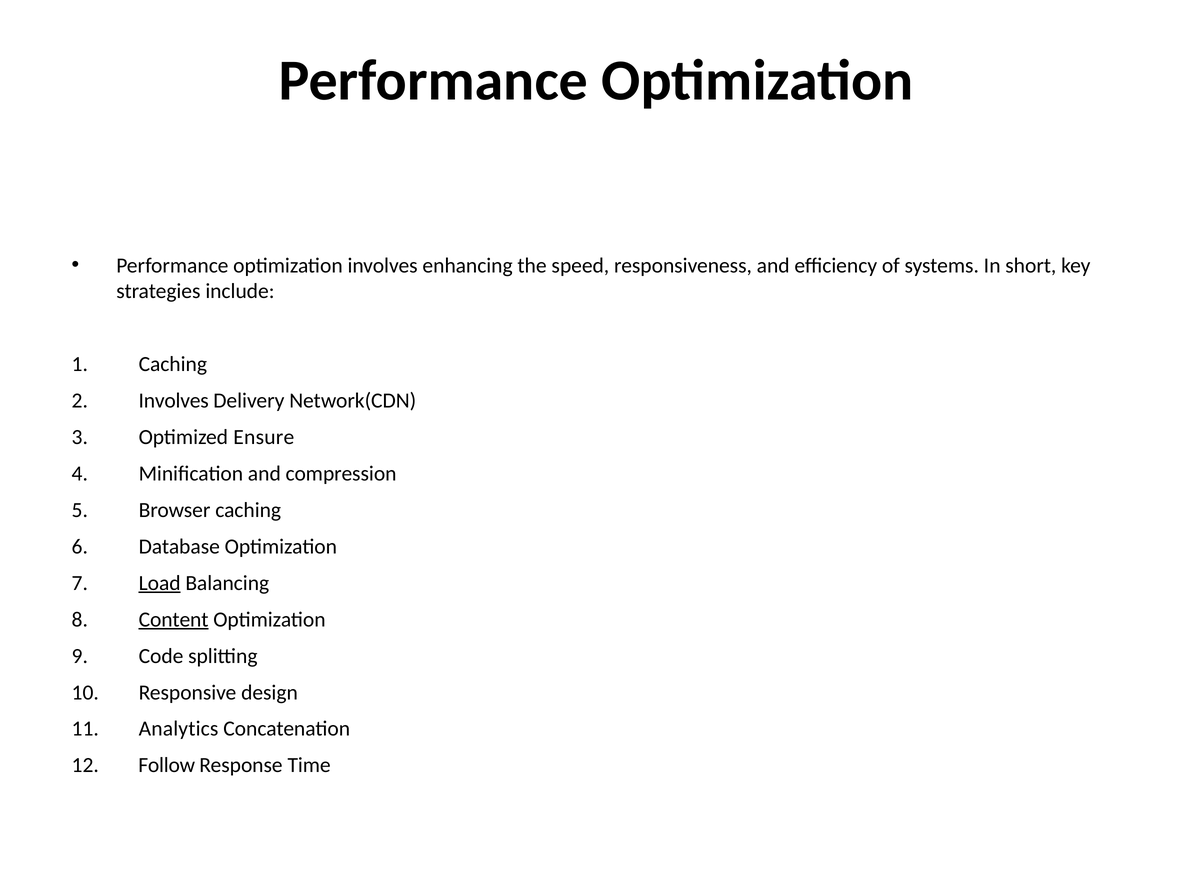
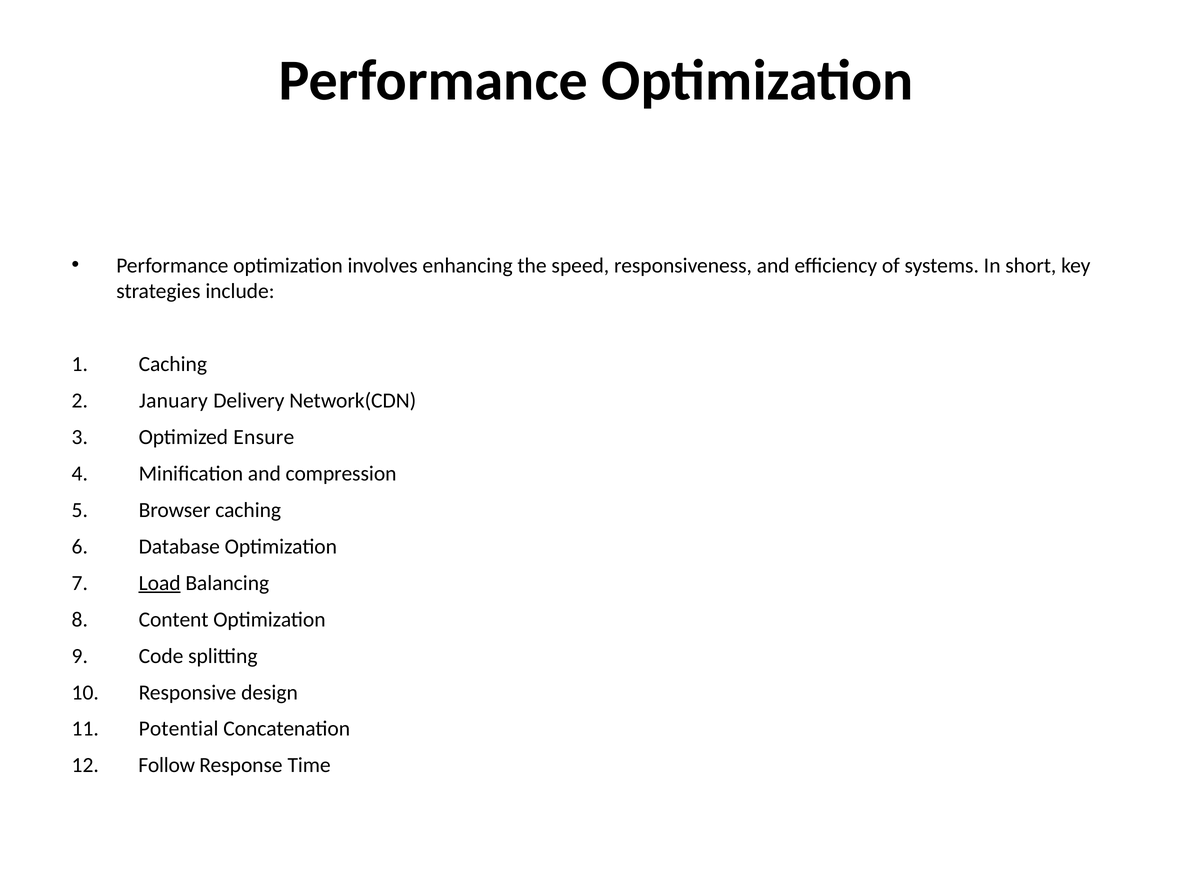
Involves at (174, 401): Involves -> January
Content underline: present -> none
Analytics: Analytics -> Potential
